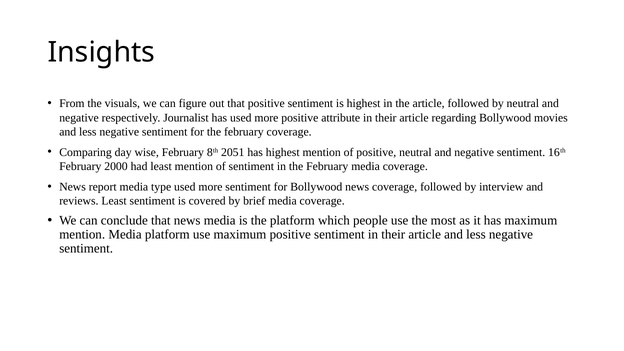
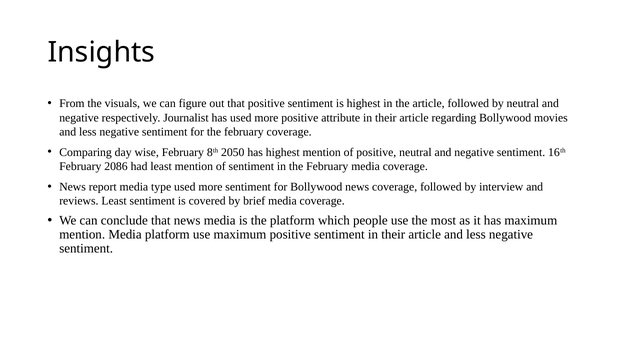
2051: 2051 -> 2050
2000: 2000 -> 2086
